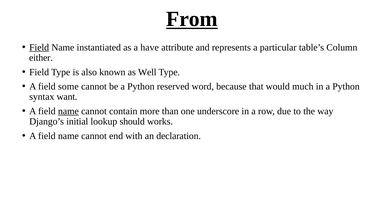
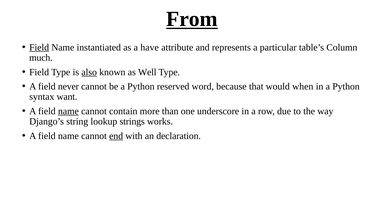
either: either -> much
also underline: none -> present
some: some -> never
much: much -> when
initial: initial -> string
should: should -> strings
end underline: none -> present
